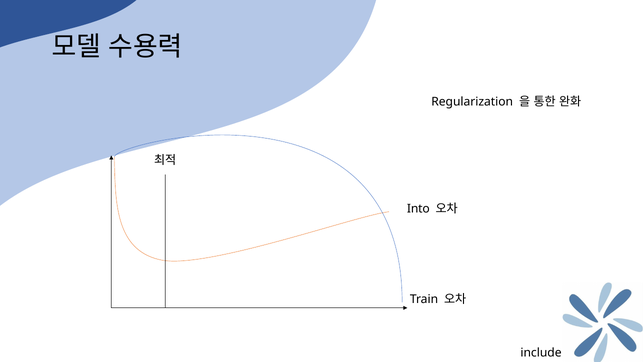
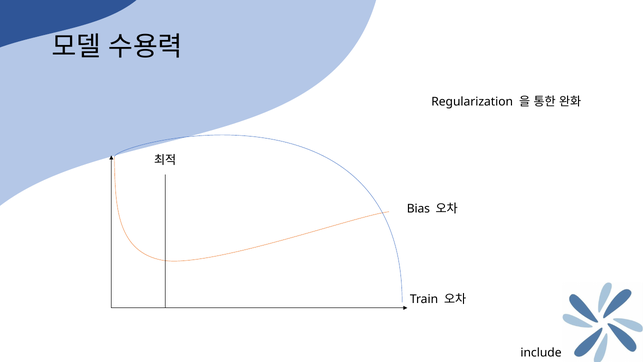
Into: Into -> Bias
